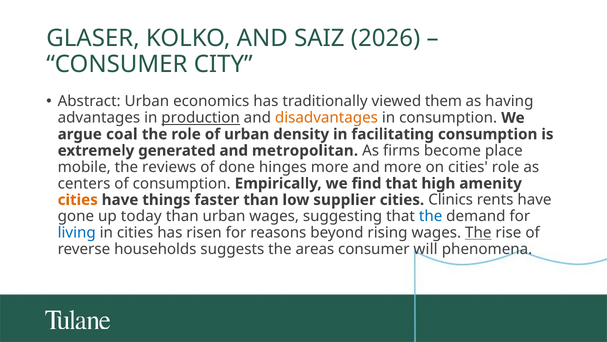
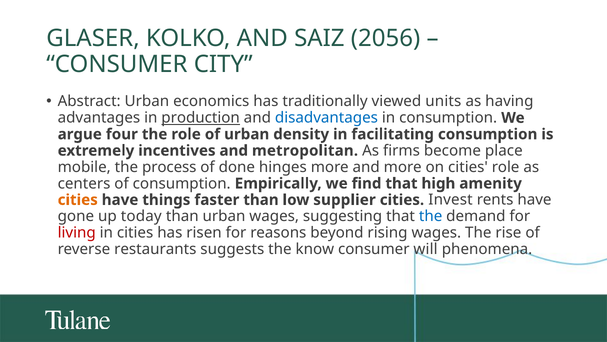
2026: 2026 -> 2056
them: them -> units
disadvantages colour: orange -> blue
coal: coal -> four
generated: generated -> incentives
reviews: reviews -> process
Clinics: Clinics -> Invest
living colour: blue -> red
The at (478, 232) underline: present -> none
households: households -> restaurants
areas: areas -> know
